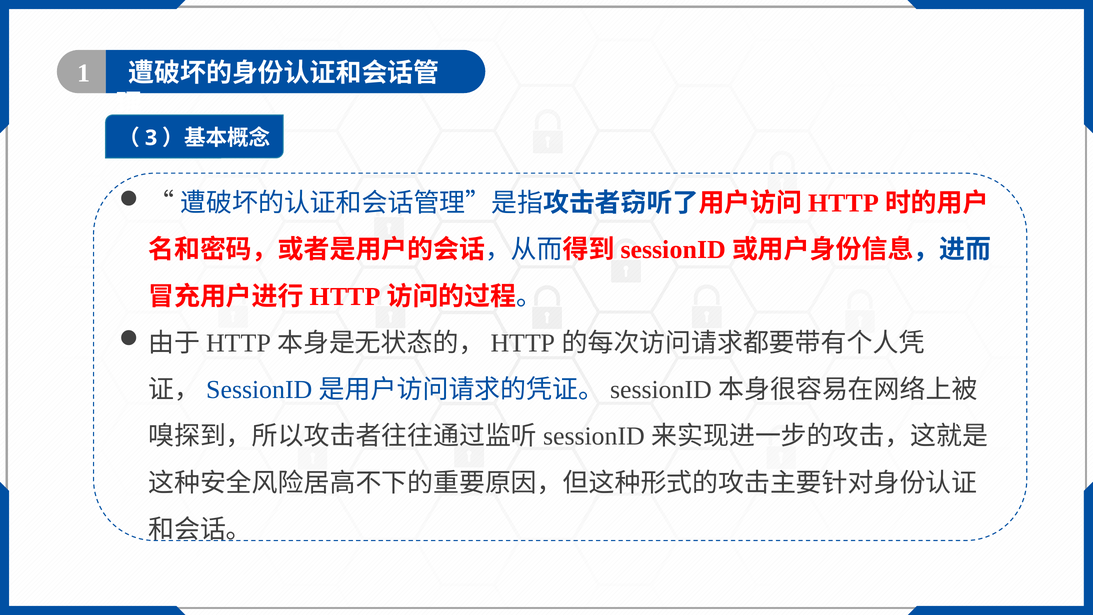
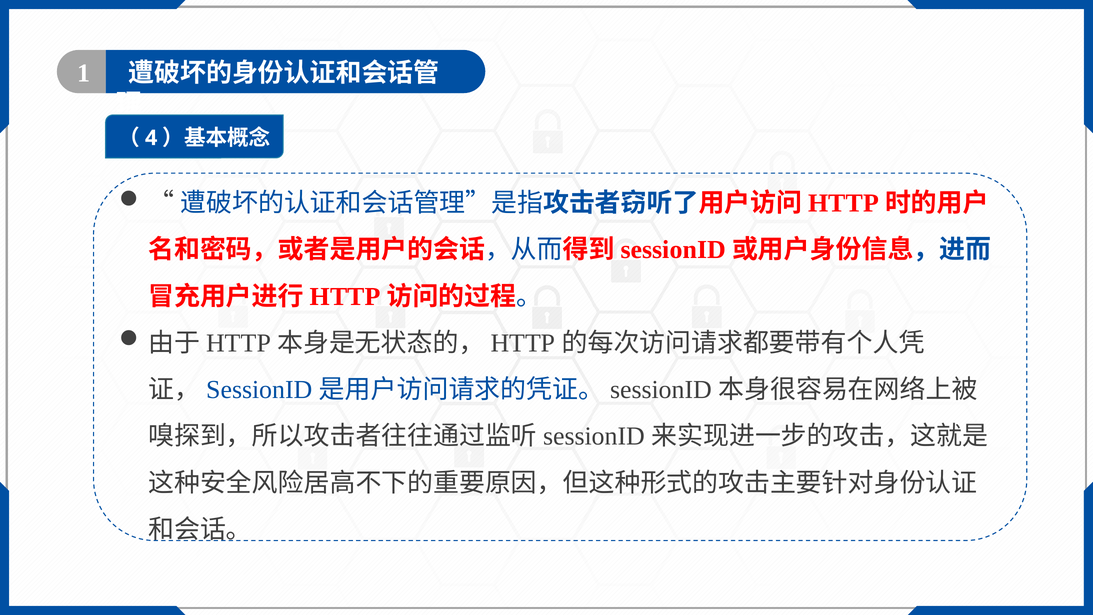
3: 3 -> 4
